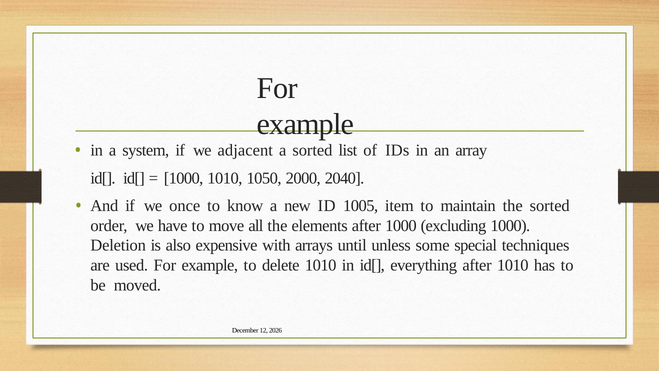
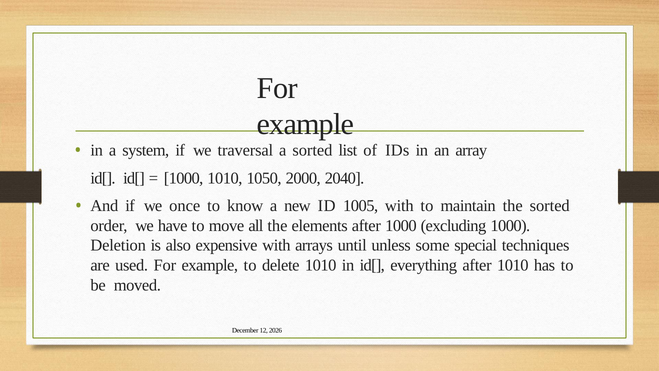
adjacent: adjacent -> traversal
1005 item: item -> with
